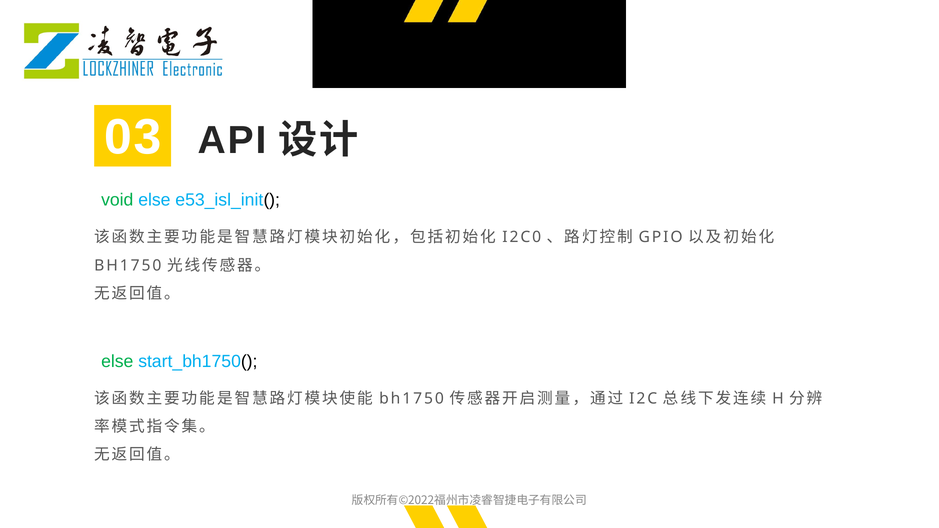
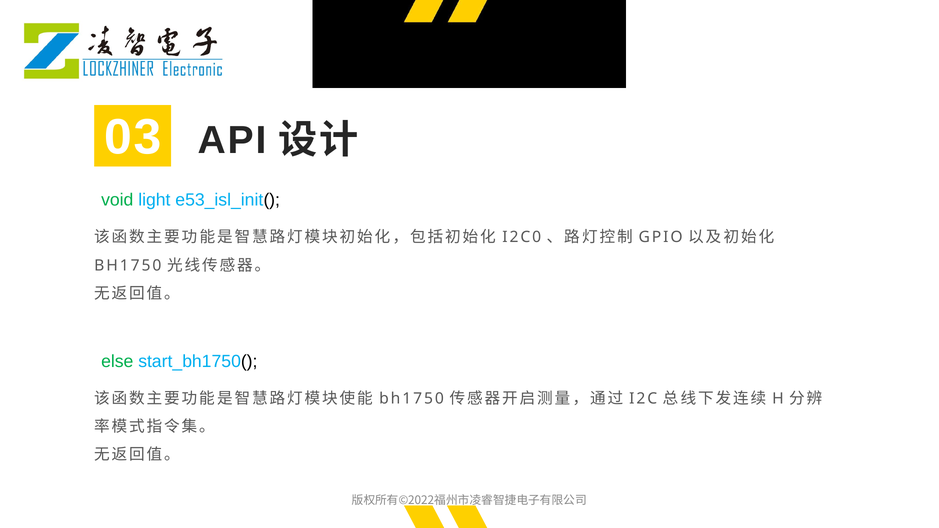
void else: else -> light
